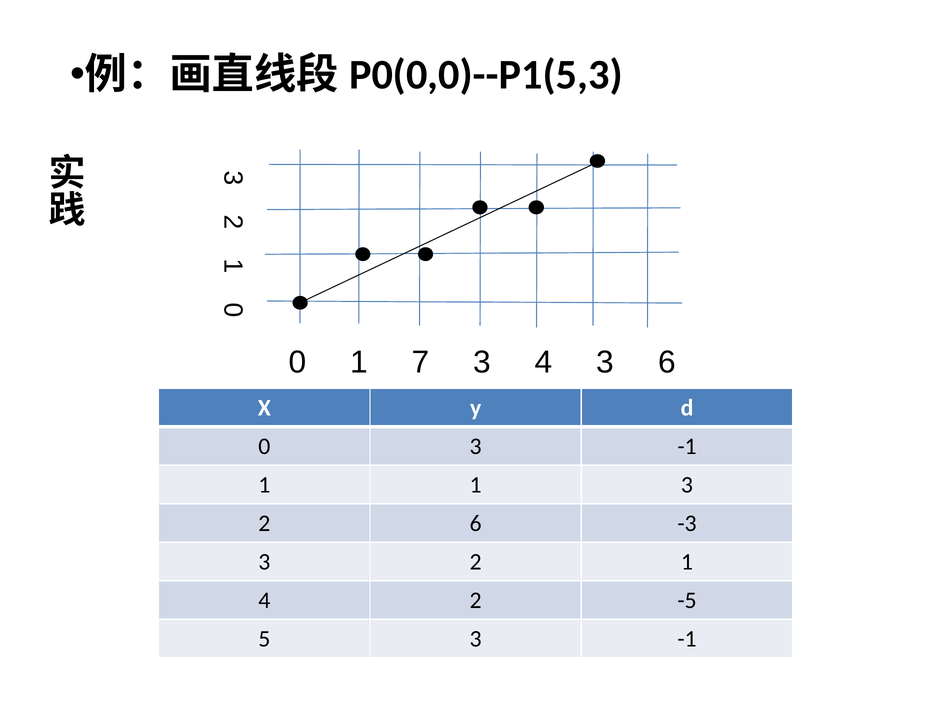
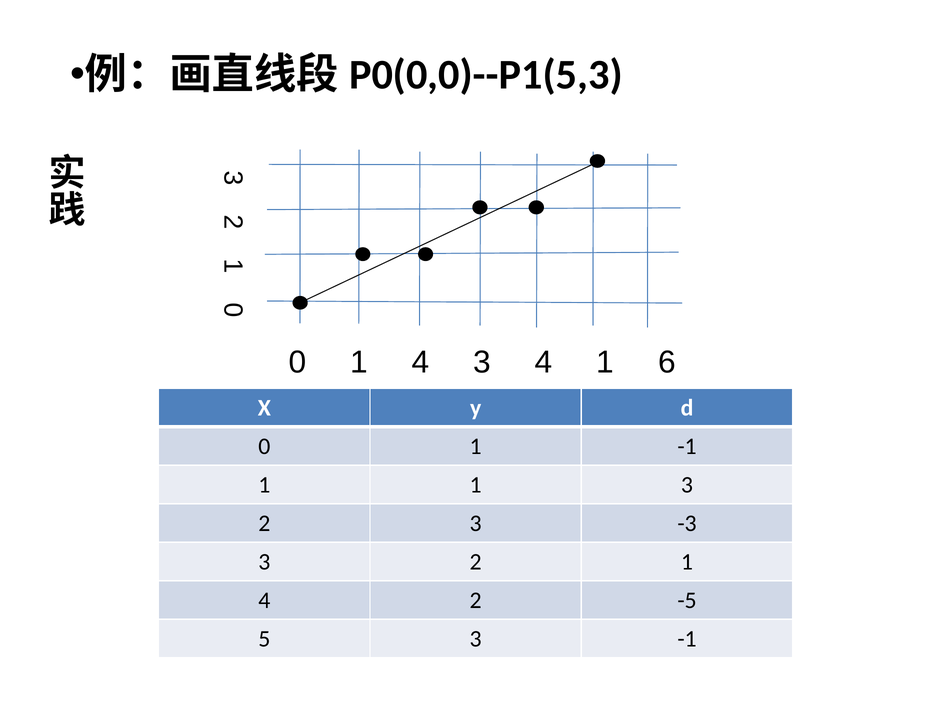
0 1 7: 7 -> 4
4 3: 3 -> 1
3 at (476, 446): 3 -> 1
2 6: 6 -> 3
